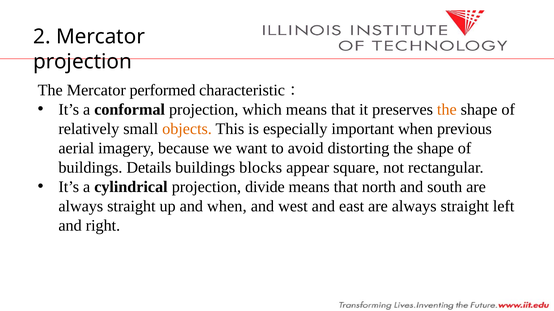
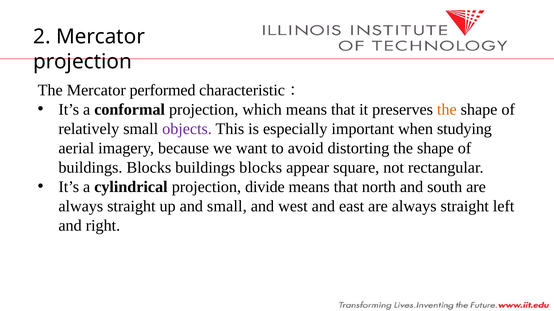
objects colour: orange -> purple
previous: previous -> studying
Details at (149, 168): Details -> Blocks
and when: when -> small
